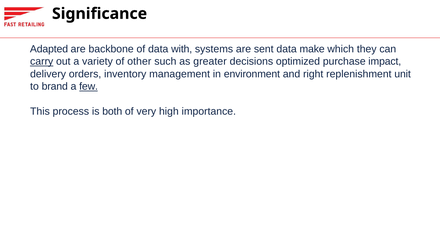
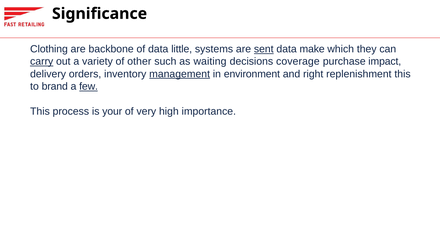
Adapted: Adapted -> Clothing
with: with -> little
sent underline: none -> present
greater: greater -> waiting
optimized: optimized -> coverage
management underline: none -> present
replenishment unit: unit -> this
both: both -> your
